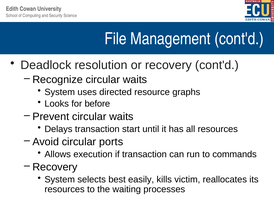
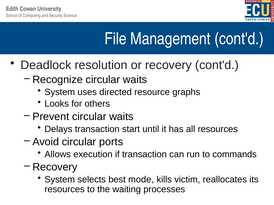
before: before -> others
easily: easily -> mode
